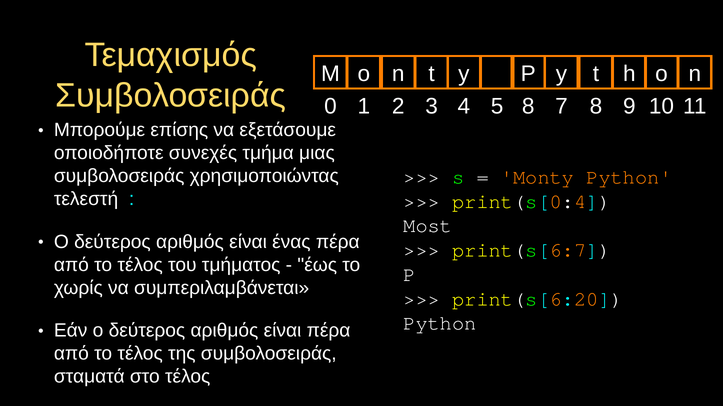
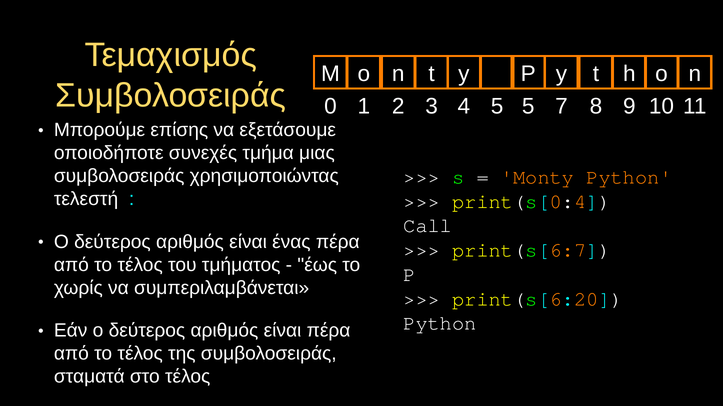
5 8: 8 -> 5
Most: Most -> Call
